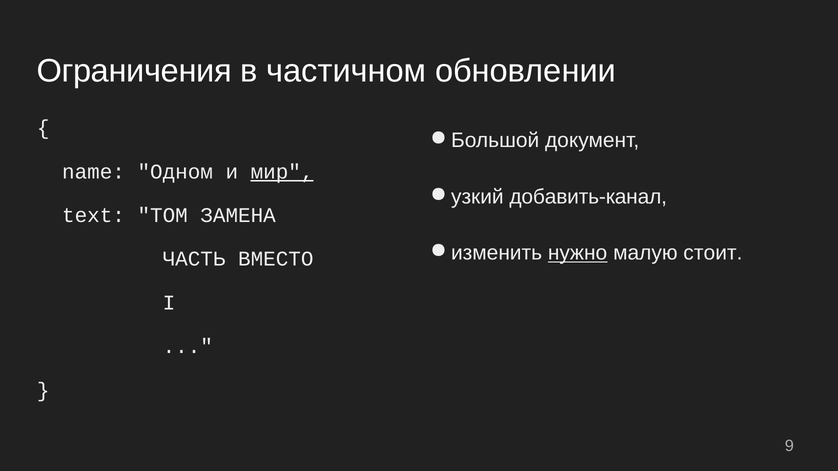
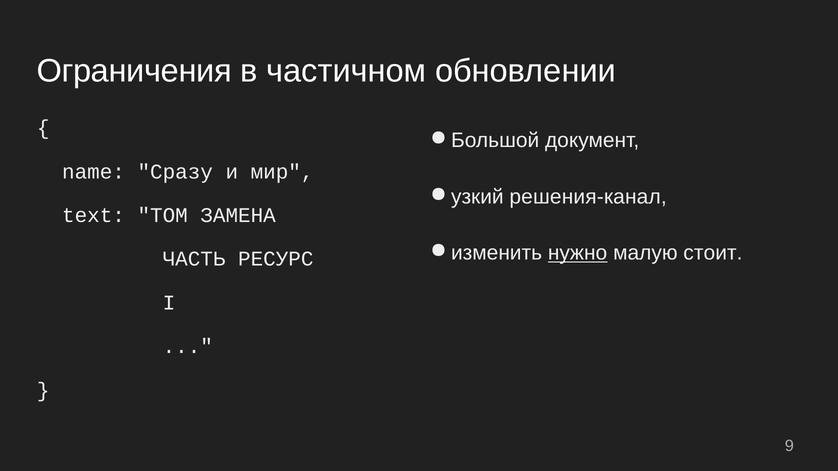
Одном: Одном -> Сразу
мир underline: present -> none
добавить-канал: добавить-канал -> решения-канал
ВМЕСТО: ВМЕСТО -> РЕСУРС
